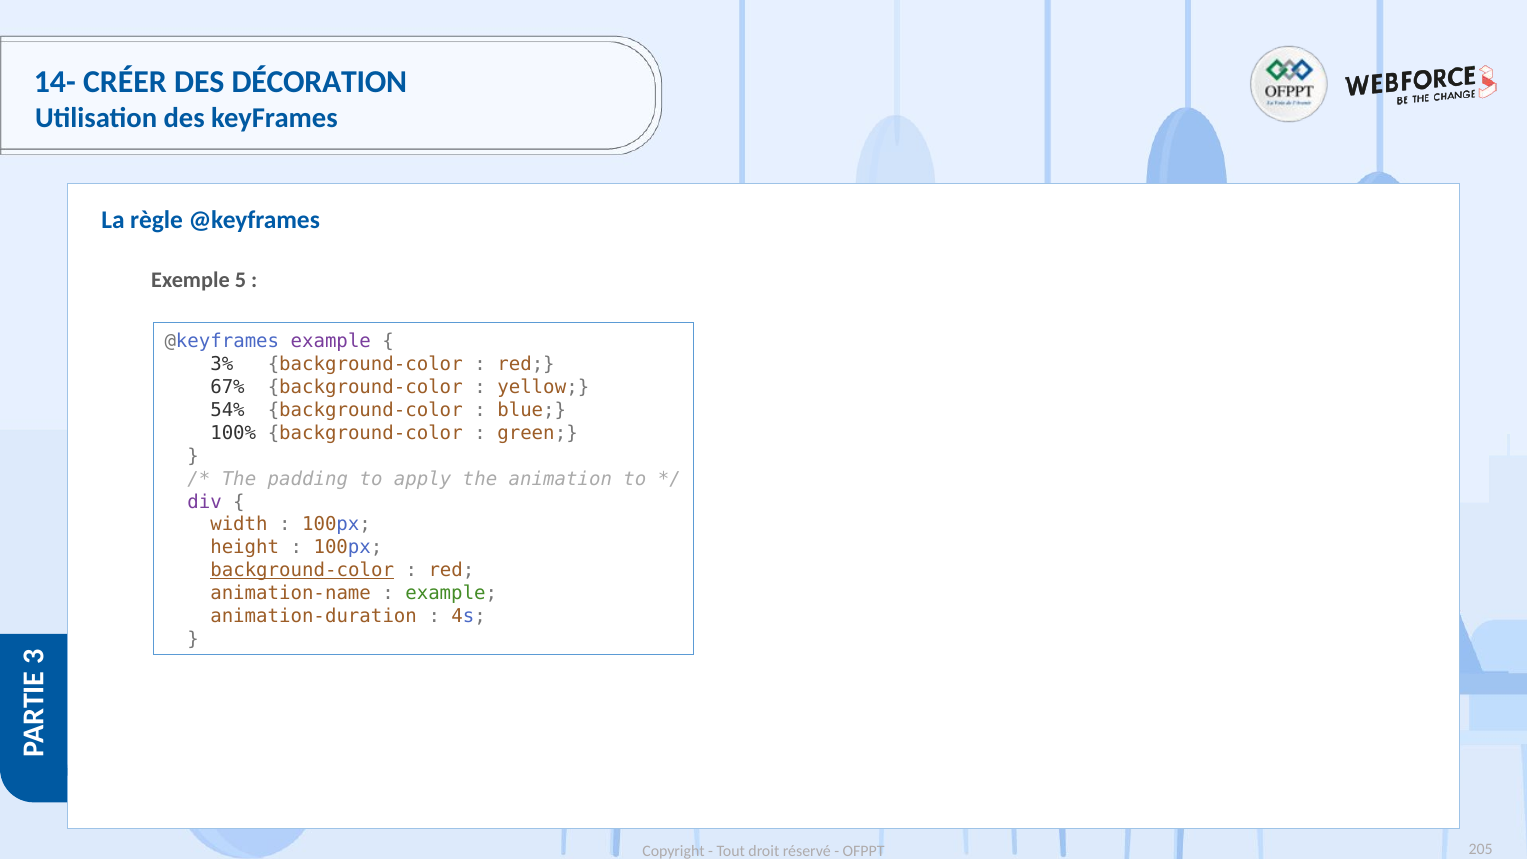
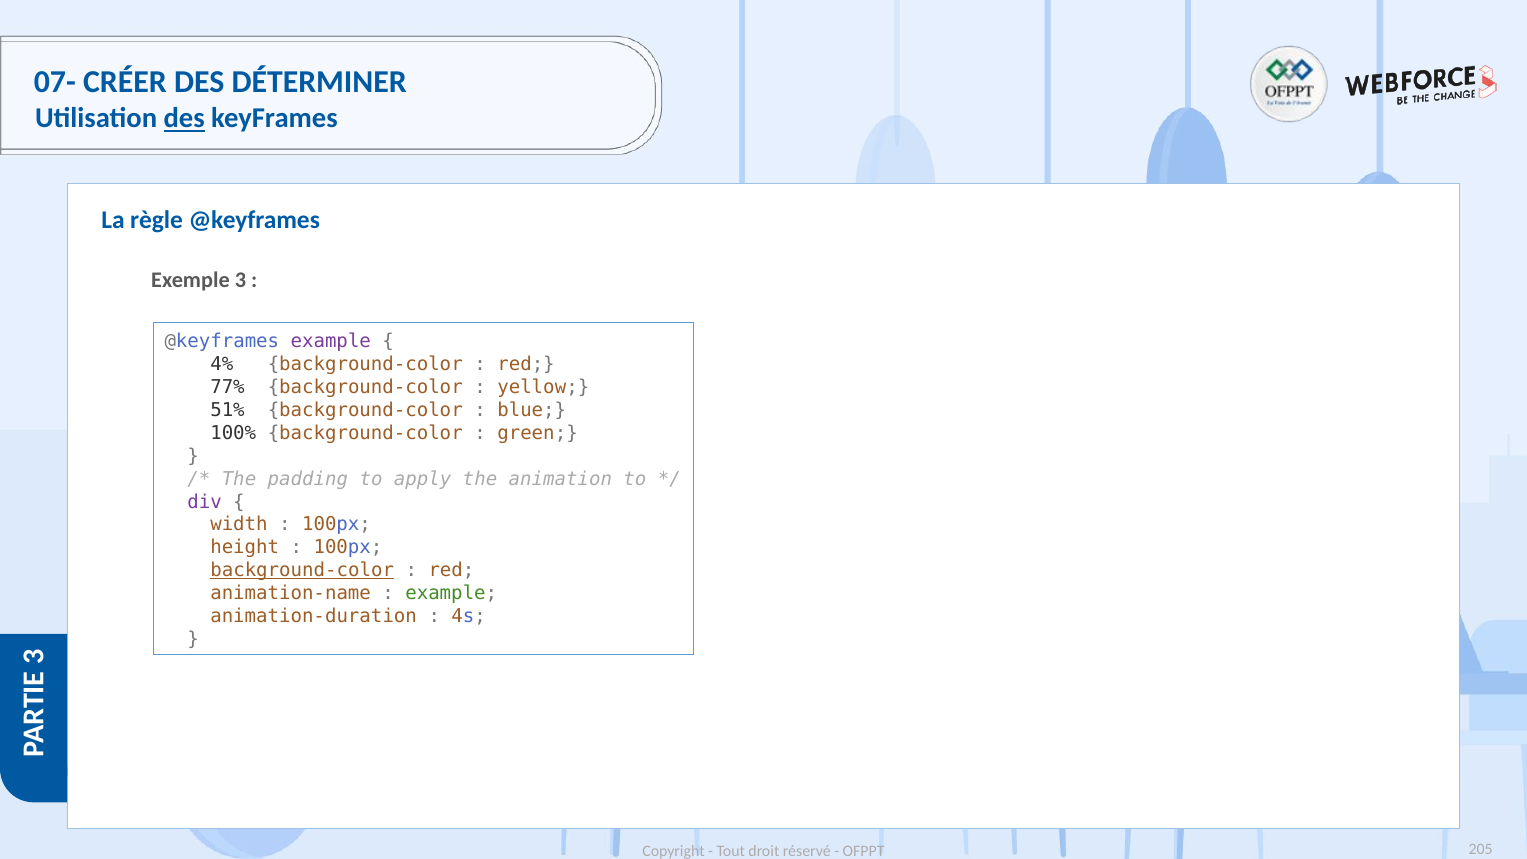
14-: 14- -> 07-
DÉCORATION: DÉCORATION -> DÉTERMINER
des at (184, 118) underline: none -> present
Exemple 5: 5 -> 3
3%: 3% -> 4%
67%: 67% -> 77%
54%: 54% -> 51%
